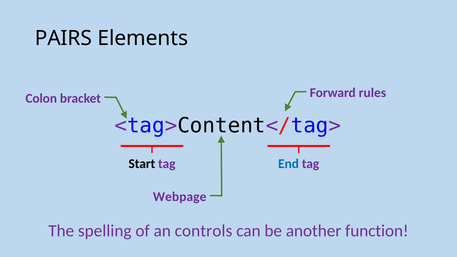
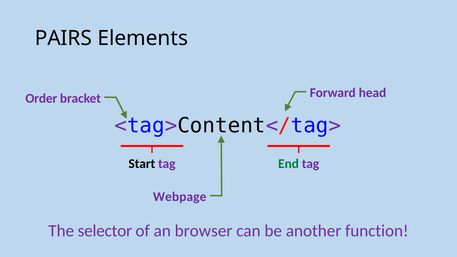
rules: rules -> head
Colon: Colon -> Order
End colour: blue -> green
spelling: spelling -> selector
controls: controls -> browser
